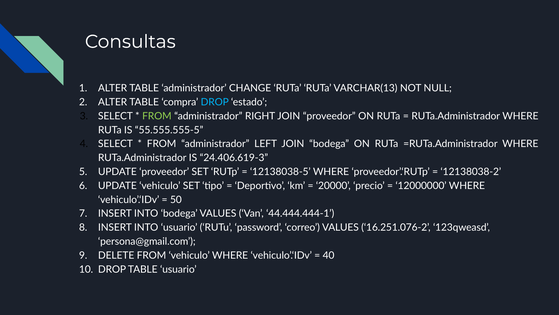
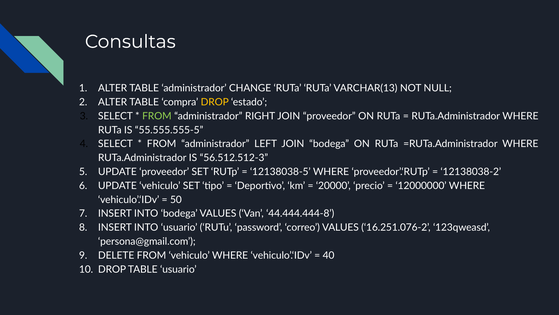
DROP at (215, 102) colour: light blue -> yellow
24.406.619-3: 24.406.619-3 -> 56.512.512-3
44.444.444-1: 44.444.444-1 -> 44.444.444-8
